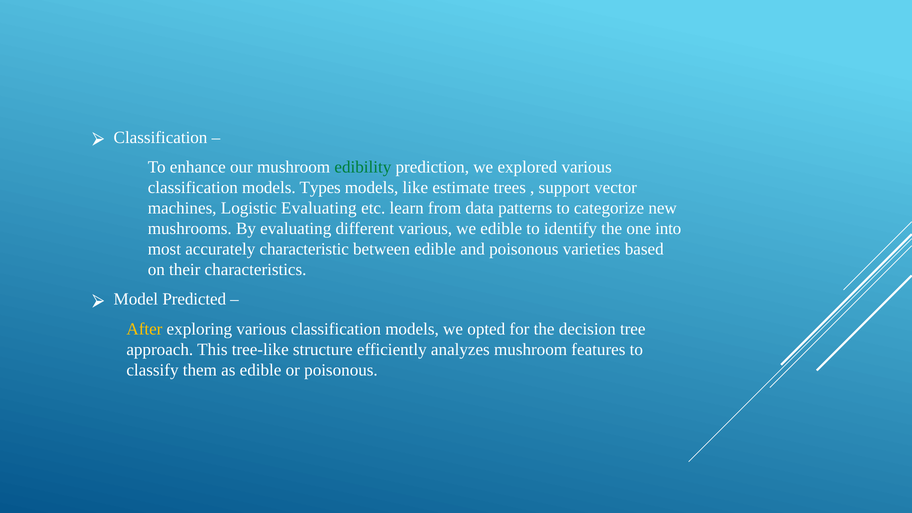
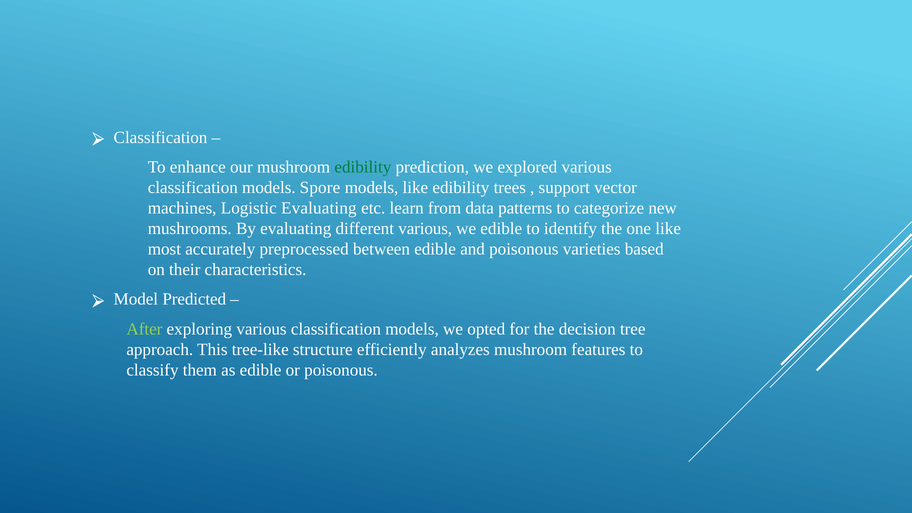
Types: Types -> Spore
like estimate: estimate -> edibility
one into: into -> like
characteristic: characteristic -> preprocessed
After colour: yellow -> light green
